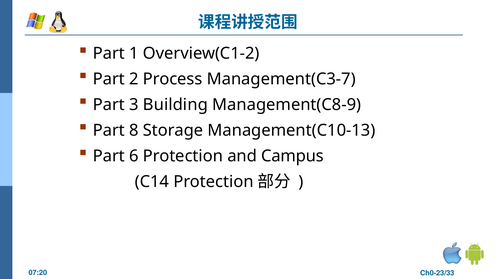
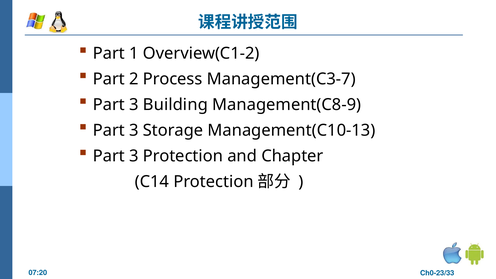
8 at (134, 130): 8 -> 3
6 at (134, 156): 6 -> 3
Campus: Campus -> Chapter
